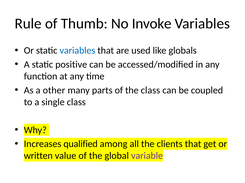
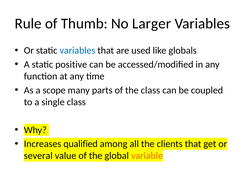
Invoke: Invoke -> Larger
other: other -> scope
written: written -> several
variable colour: purple -> orange
